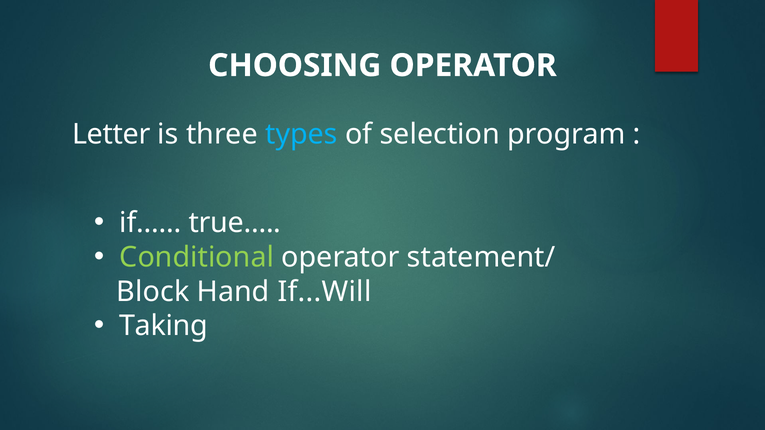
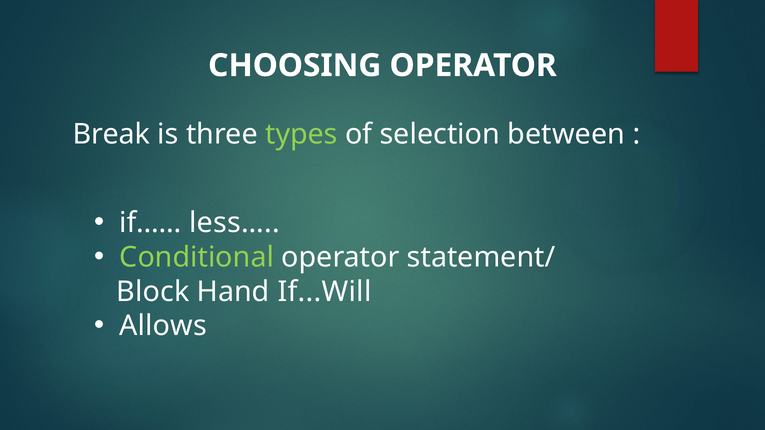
Letter: Letter -> Break
types colour: light blue -> light green
program: program -> between
true…: true… -> less…
Taking: Taking -> Allows
